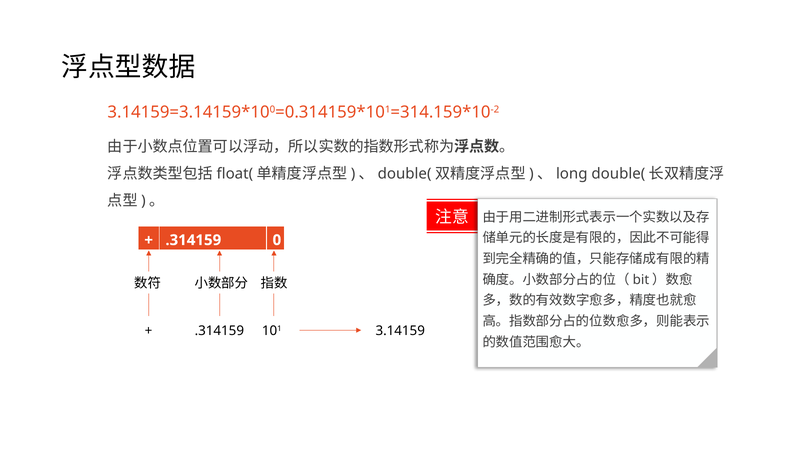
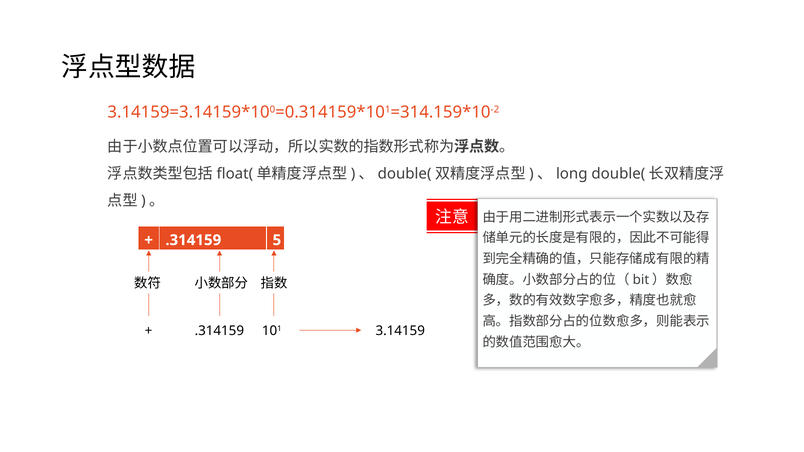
0: 0 -> 5
